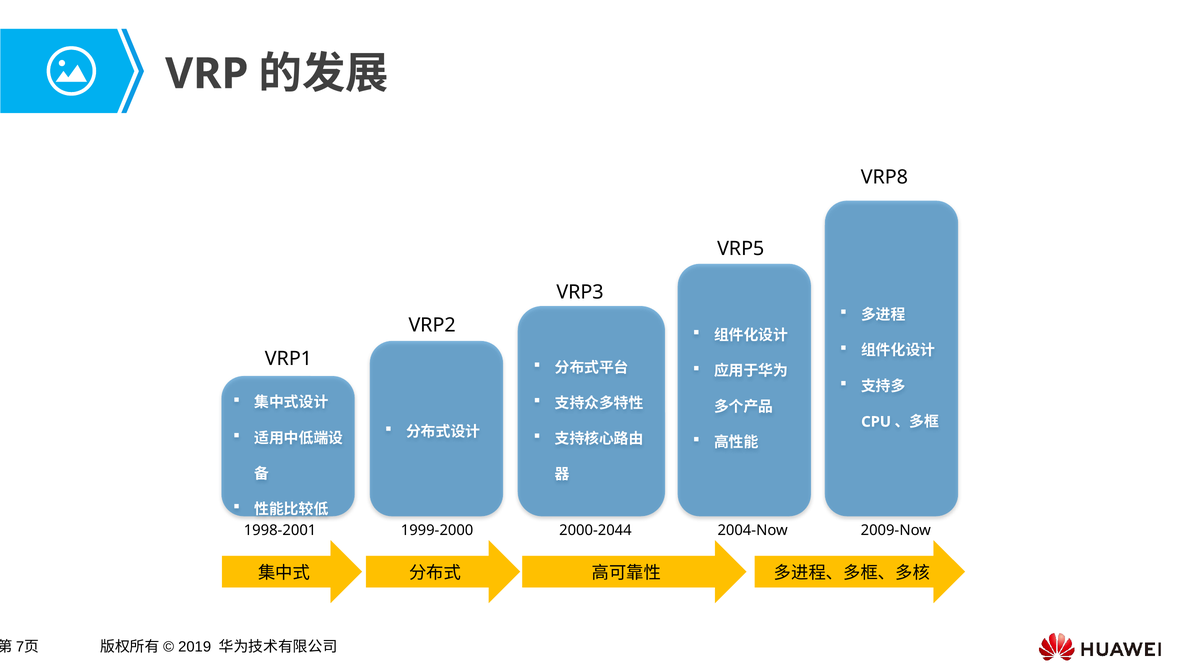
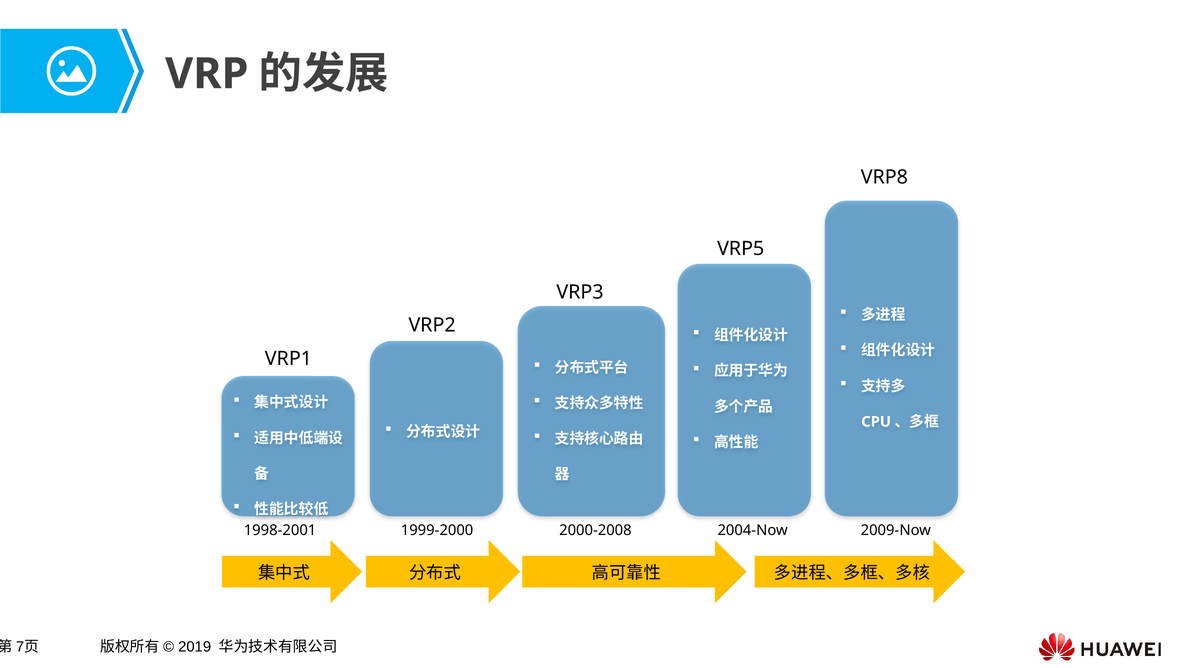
2000-2044: 2000-2044 -> 2000-2008
